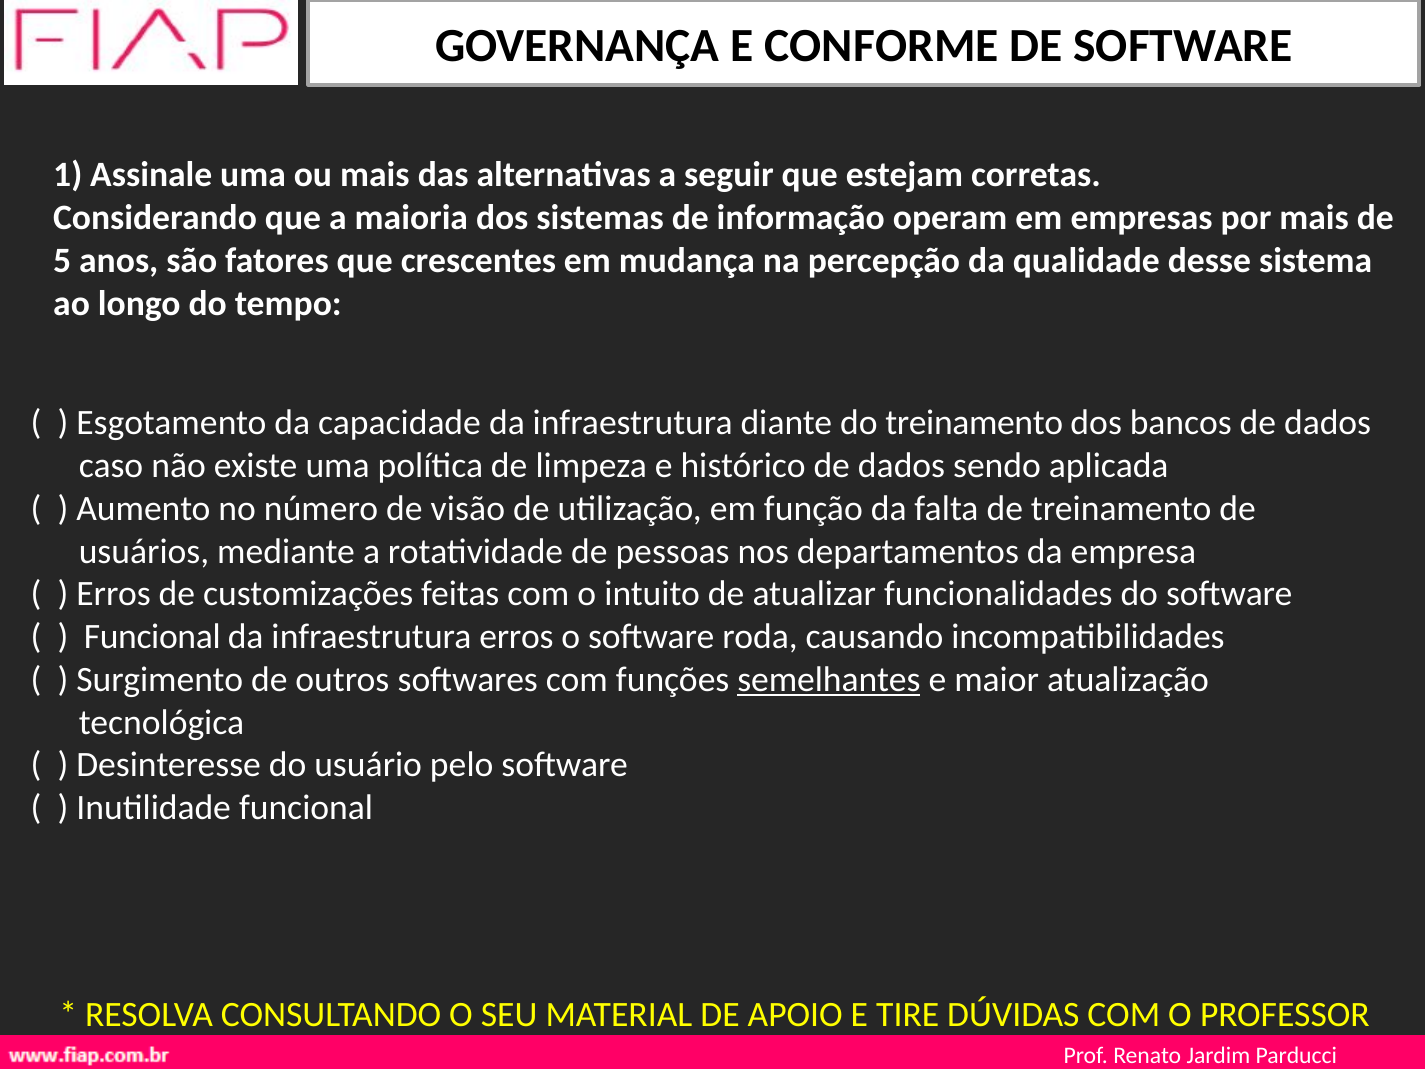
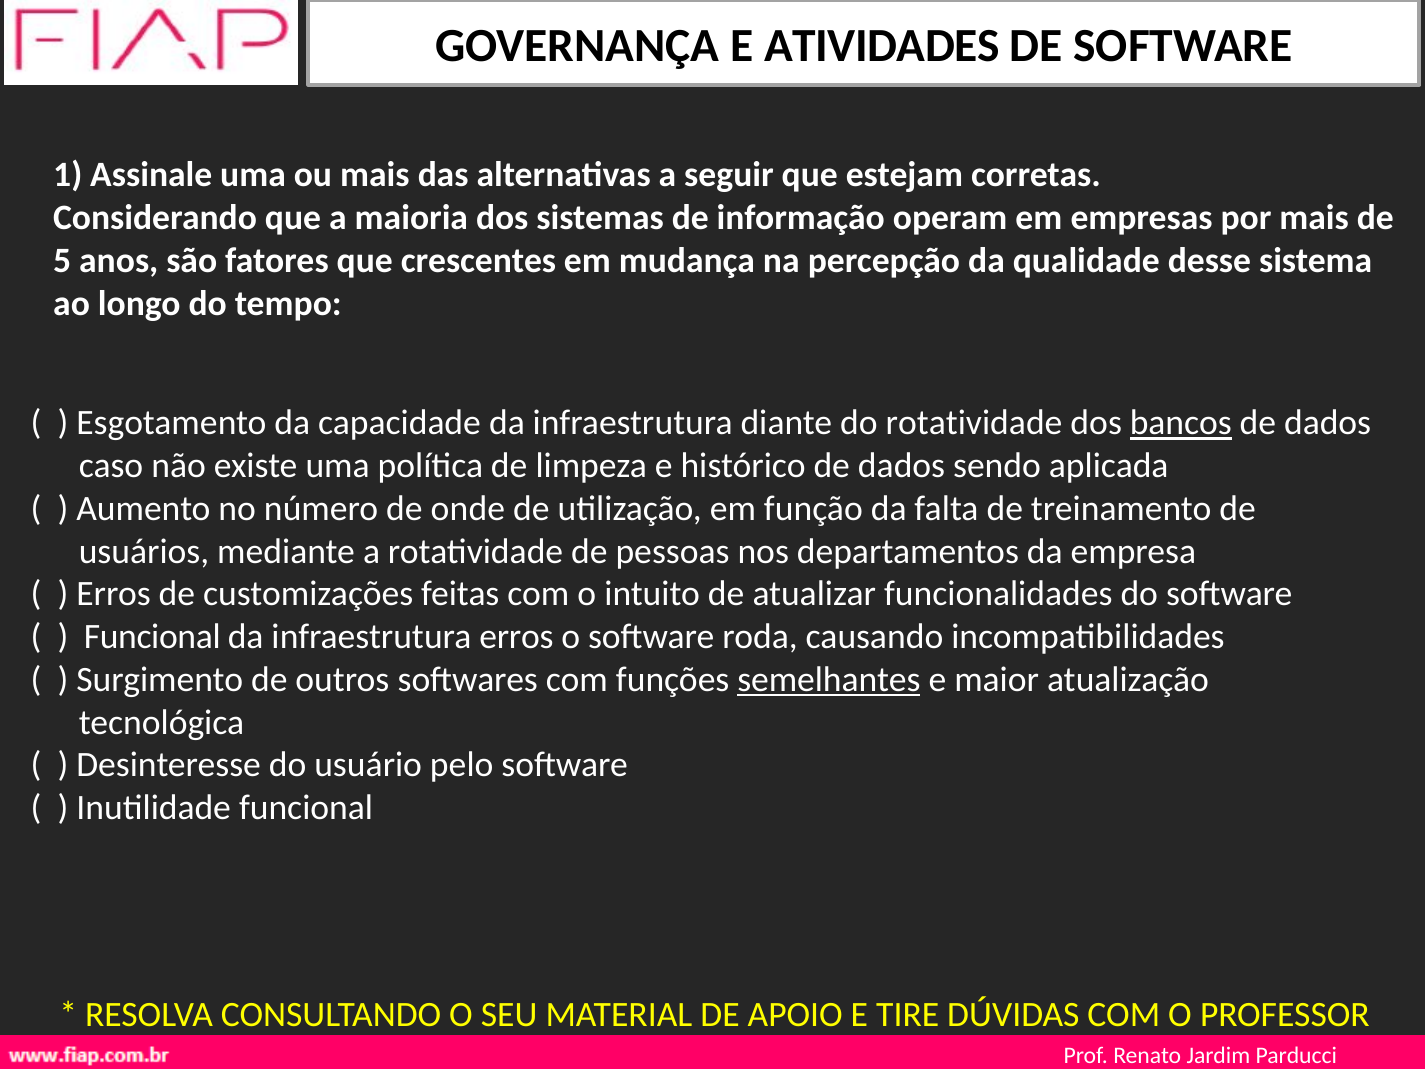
CONFORME: CONFORME -> ATIVIDADES
do treinamento: treinamento -> rotatividade
bancos underline: none -> present
visão: visão -> onde
